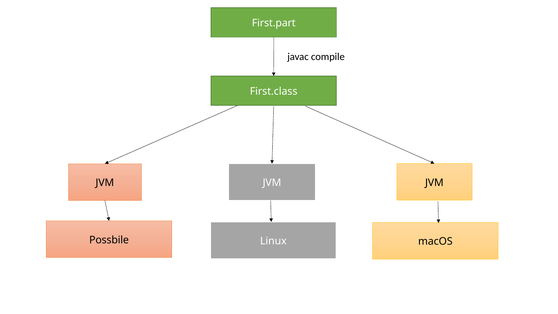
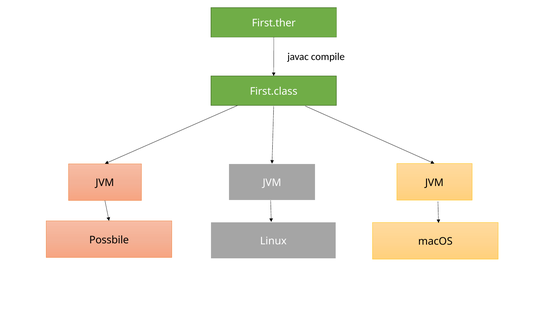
First.part: First.part -> First.ther
